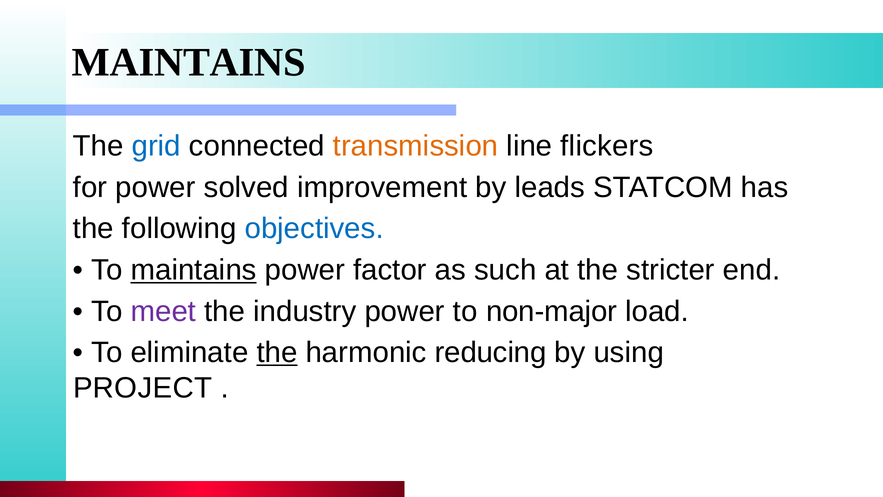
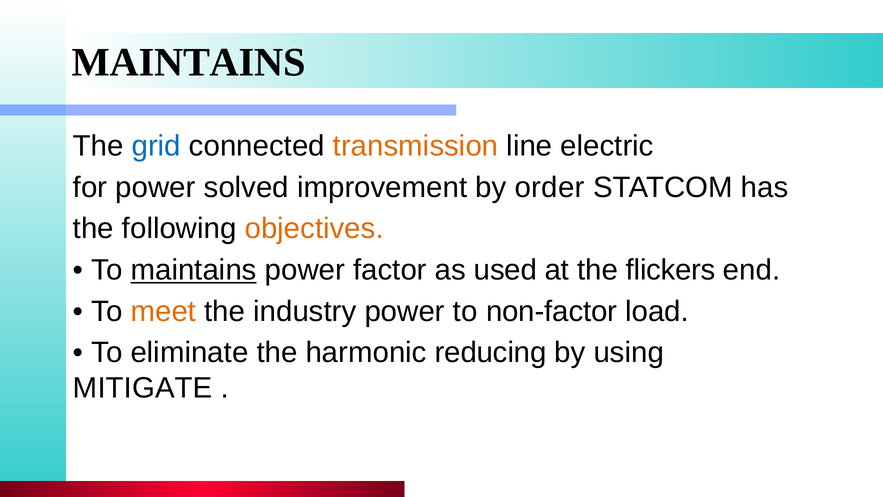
flickers: flickers -> electric
leads: leads -> order
objectives colour: blue -> orange
such: such -> used
stricter: stricter -> flickers
meet colour: purple -> orange
non-major: non-major -> non-factor
the at (277, 352) underline: present -> none
PROJECT: PROJECT -> MITIGATE
